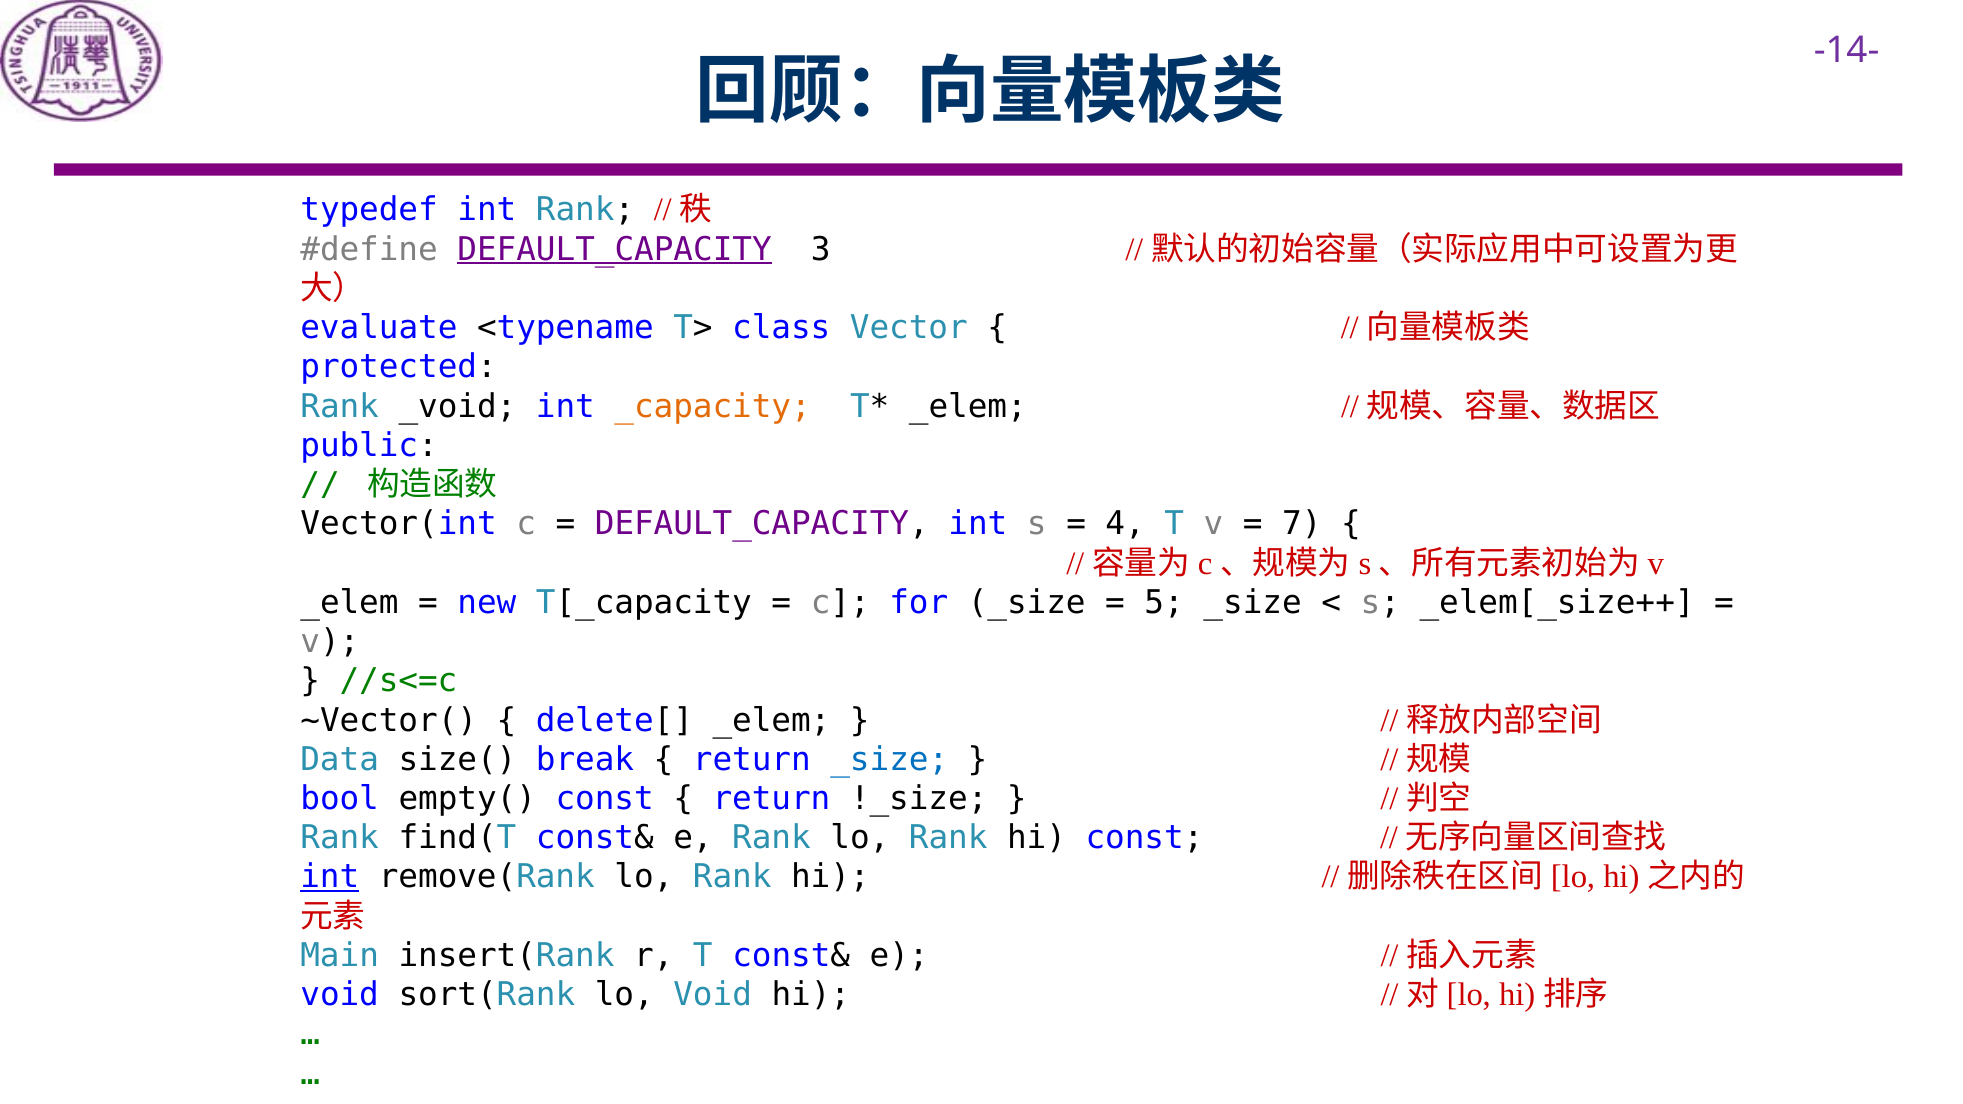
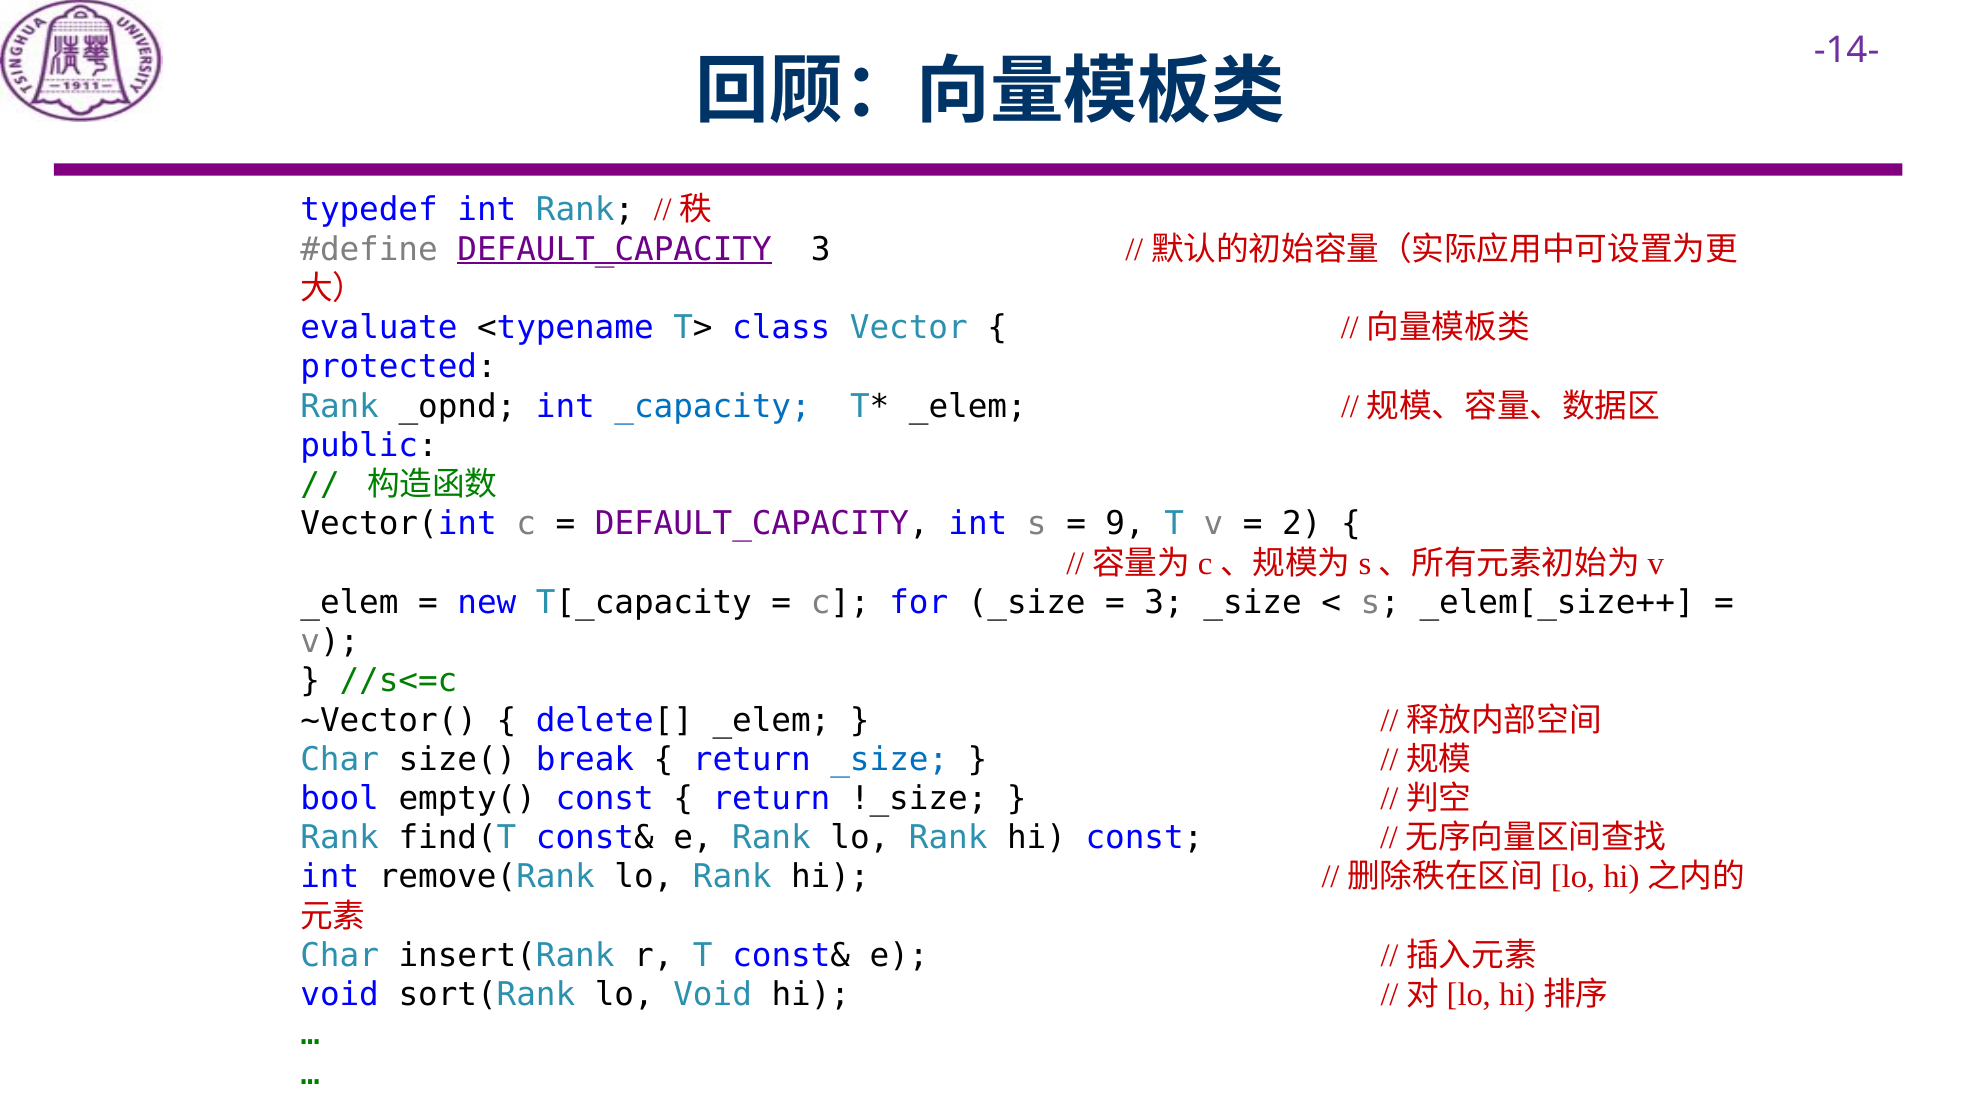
_void: _void -> _opnd
_capacity colour: orange -> blue
4: 4 -> 9
7: 7 -> 2
5 at (1164, 603): 5 -> 3
Data at (340, 760): Data -> Char
int at (330, 877) underline: present -> none
Main at (340, 956): Main -> Char
